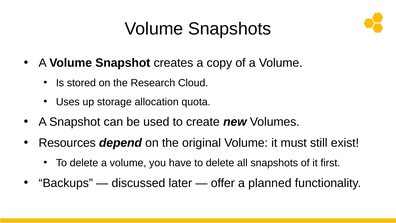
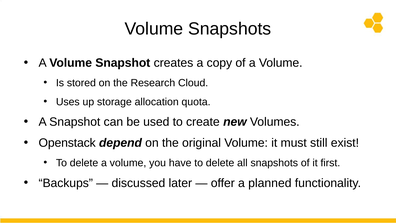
Resources: Resources -> Openstack
